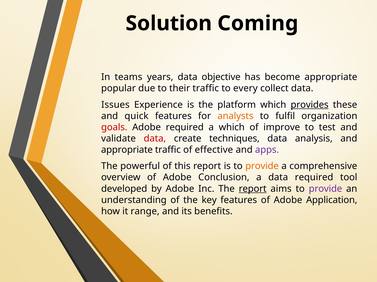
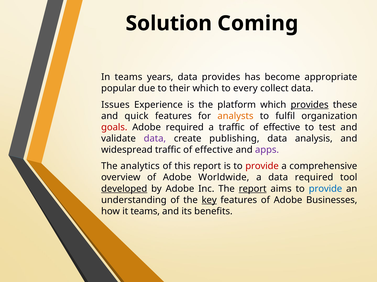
data objective: objective -> provides
their traffic: traffic -> which
a which: which -> traffic
improve at (282, 128): improve -> effective
data at (155, 139) colour: red -> purple
techniques: techniques -> publishing
appropriate at (127, 150): appropriate -> widespread
powerful: powerful -> analytics
provide at (262, 167) colour: orange -> red
Conclusion: Conclusion -> Worldwide
developed underline: none -> present
provide at (325, 189) colour: purple -> blue
key underline: none -> present
Application: Application -> Businesses
it range: range -> teams
